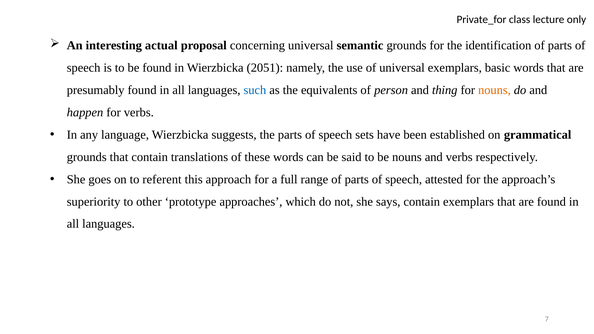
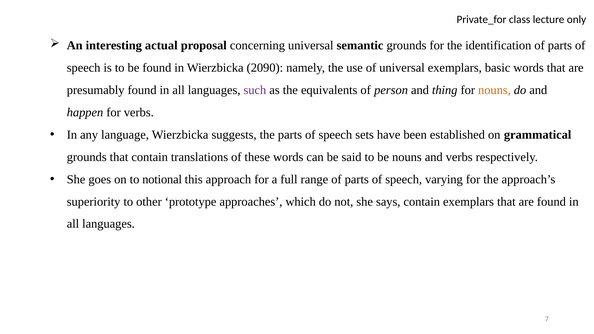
2051: 2051 -> 2090
such colour: blue -> purple
referent: referent -> notional
attested: attested -> varying
